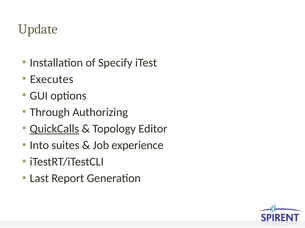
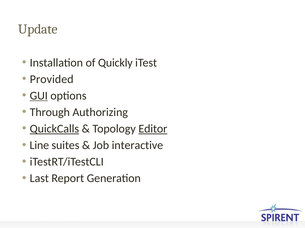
Specify: Specify -> Quickly
Executes: Executes -> Provided
GUI underline: none -> present
Editor underline: none -> present
Into: Into -> Line
experience: experience -> interactive
